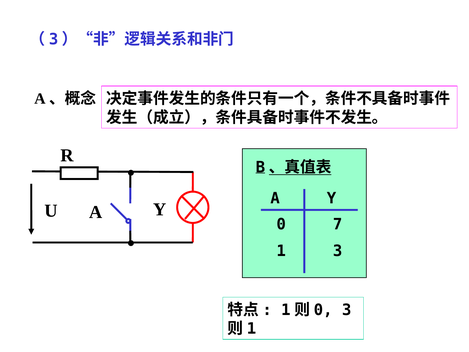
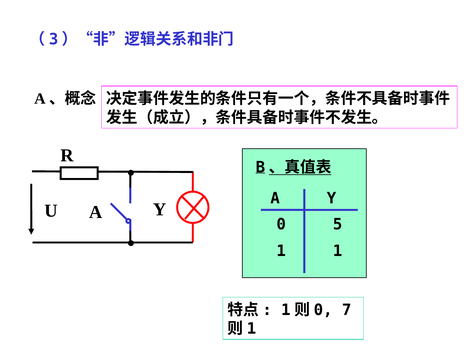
7: 7 -> 5
1 3: 3 -> 1
3 at (347, 310): 3 -> 7
